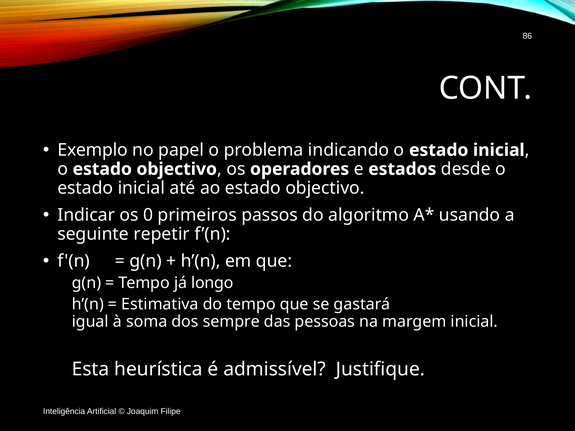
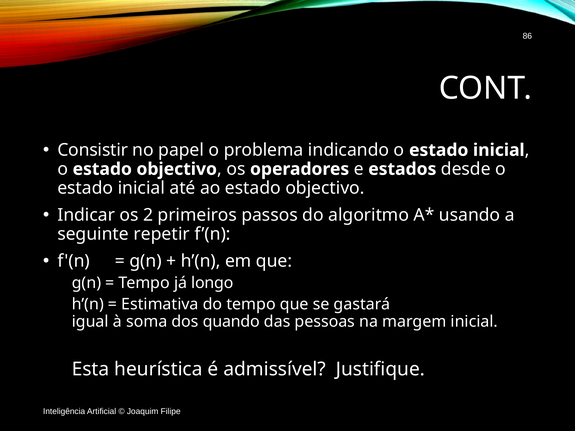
Exemplo: Exemplo -> Consistir
0: 0 -> 2
sempre: sempre -> quando
